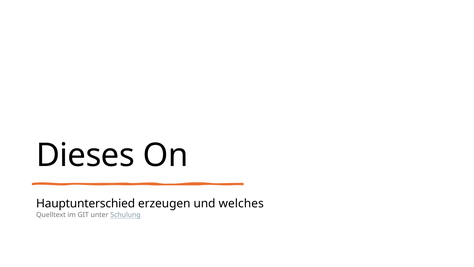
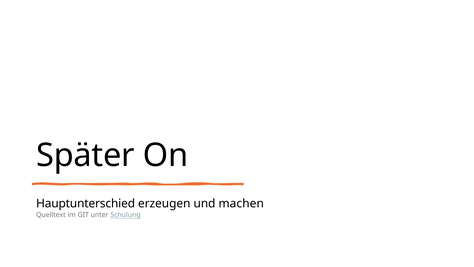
Dieses: Dieses -> Später
welches: welches -> machen
